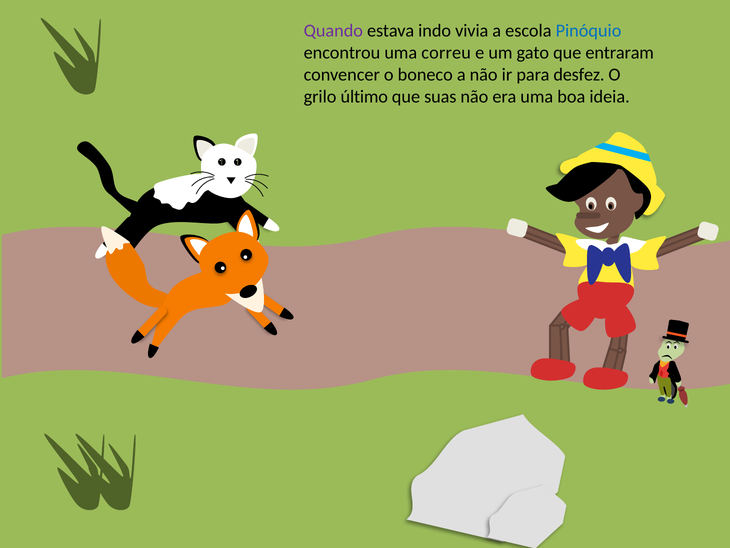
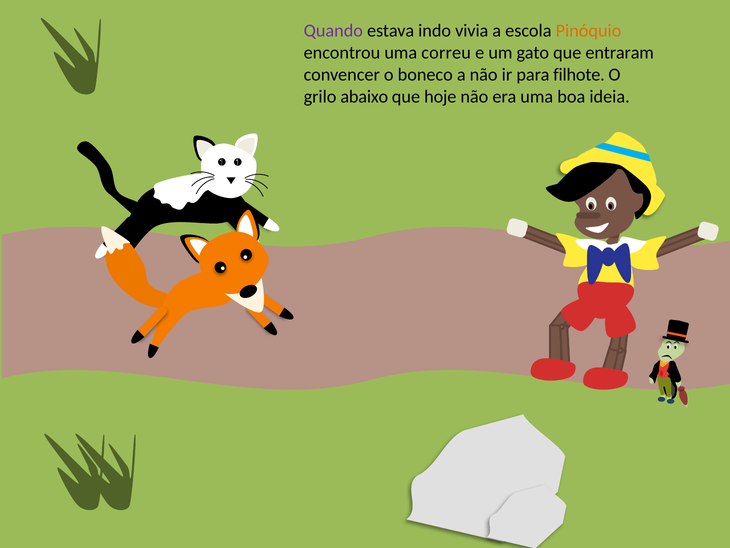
Pinóquio colour: blue -> orange
desfez: desfez -> filhote
último: último -> abaixo
suas: suas -> hoje
